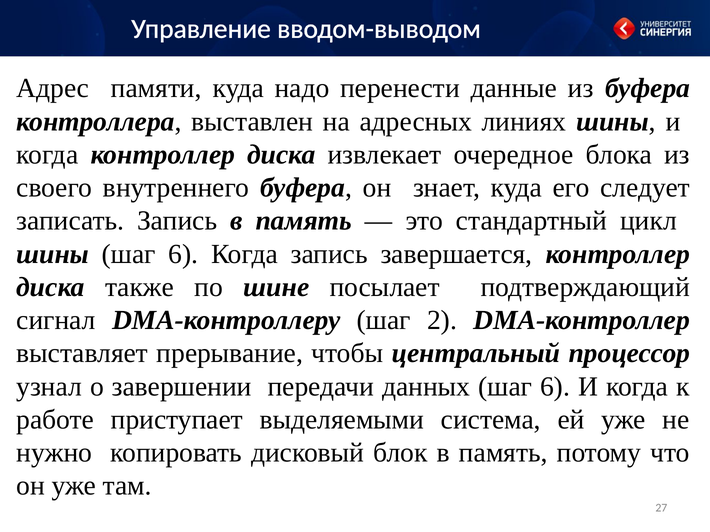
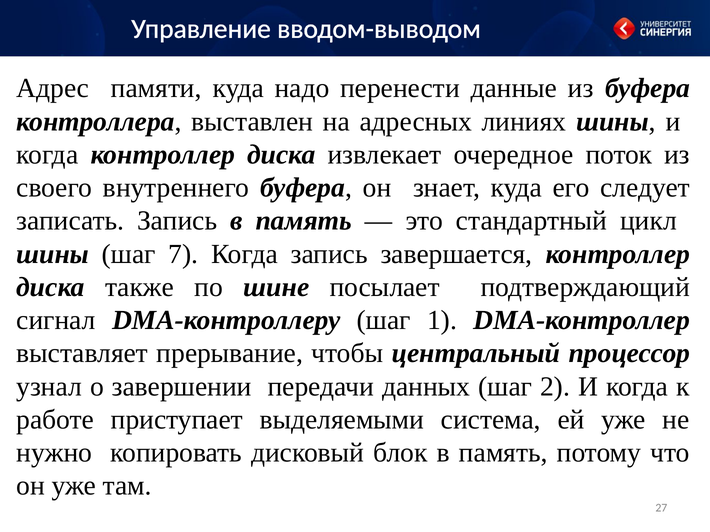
блока: блока -> поток
шины шаг 6: 6 -> 7
2: 2 -> 1
данных шаг 6: 6 -> 2
